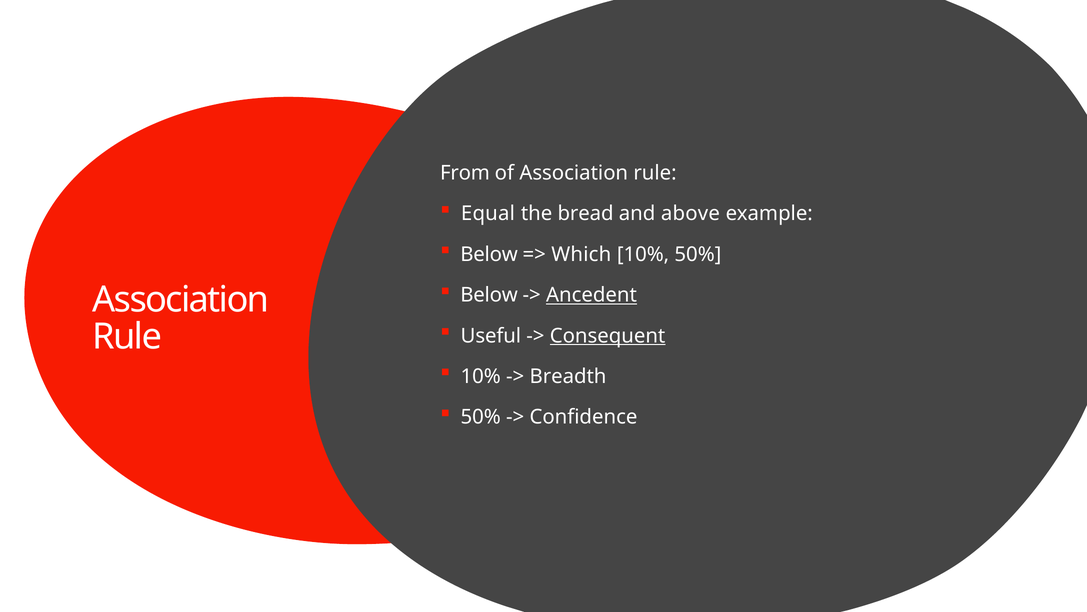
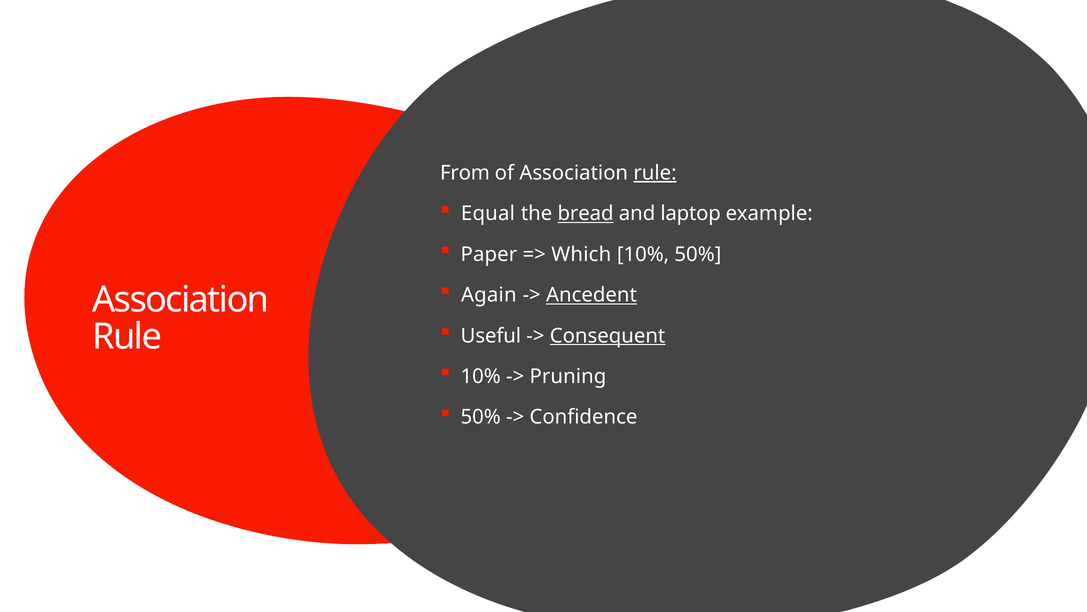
rule at (655, 173) underline: none -> present
bread underline: none -> present
above: above -> laptop
Below at (489, 254): Below -> Paper
Below at (489, 295): Below -> Again
Breadth: Breadth -> Pruning
